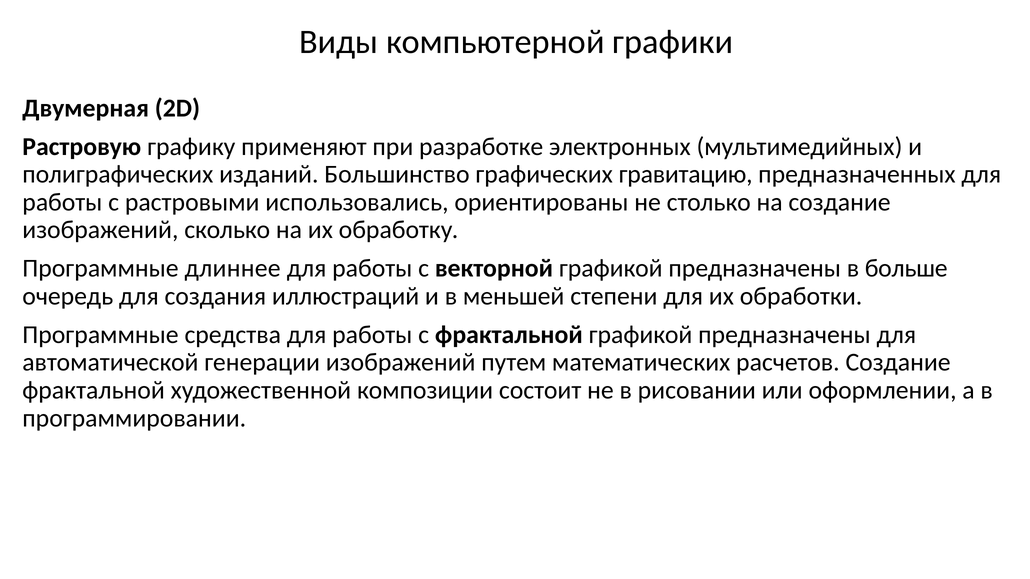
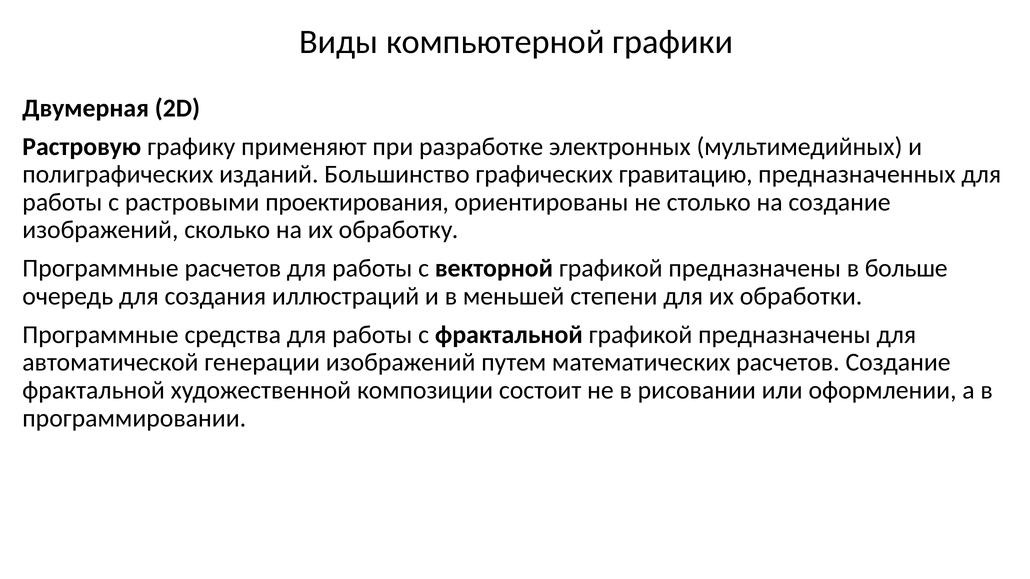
использовались: использовались -> проектирования
Программные длиннее: длиннее -> расчетов
